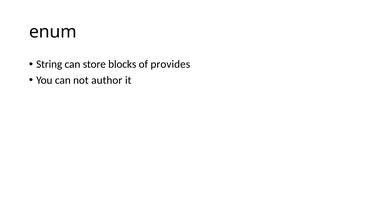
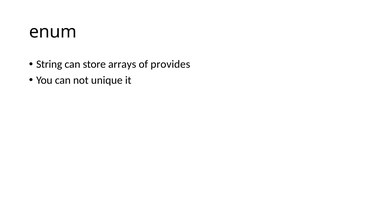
blocks: blocks -> arrays
author: author -> unique
